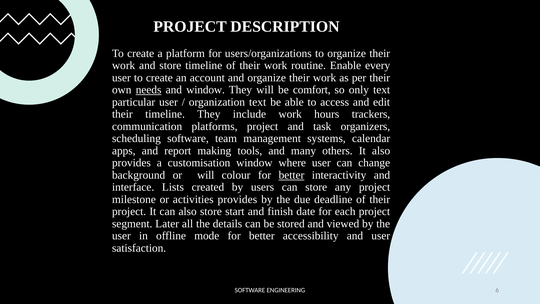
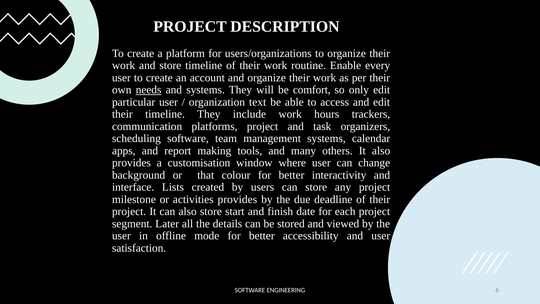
and window: window -> systems
only text: text -> edit
or will: will -> that
better at (292, 175) underline: present -> none
